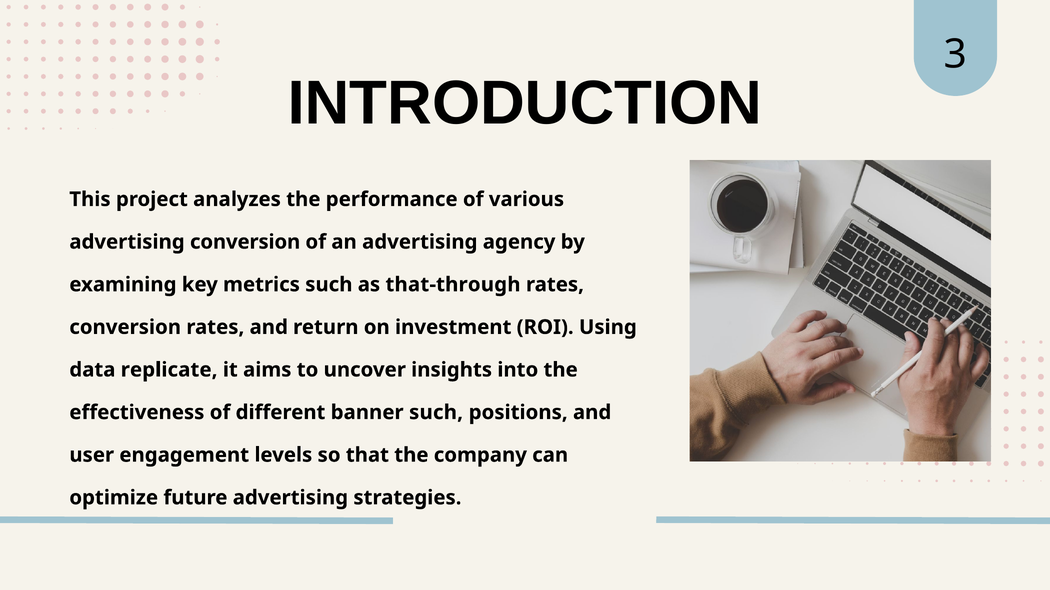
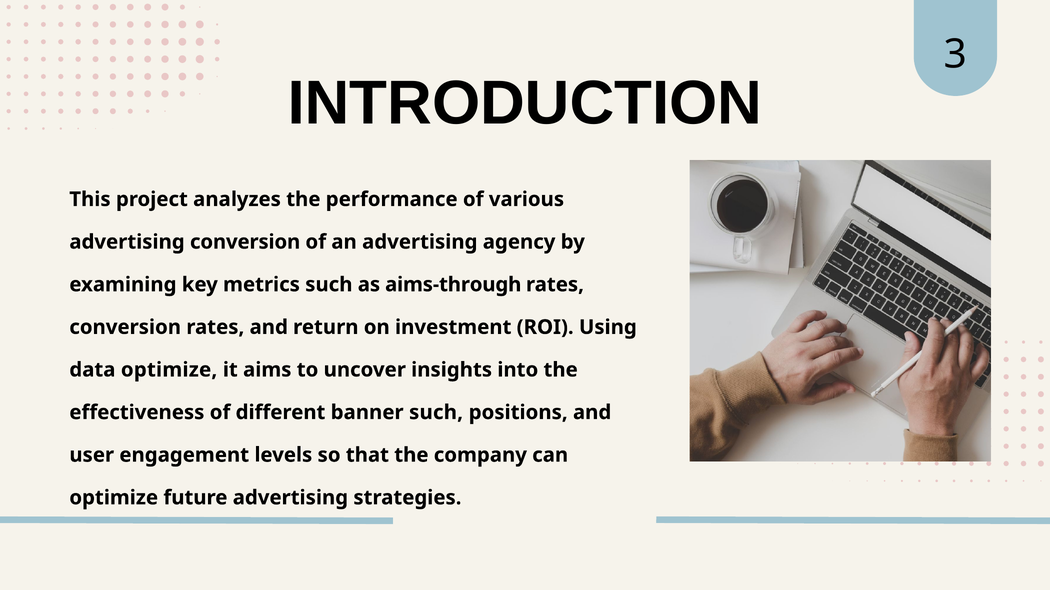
that-through: that-through -> aims-through
data replicate: replicate -> optimize
